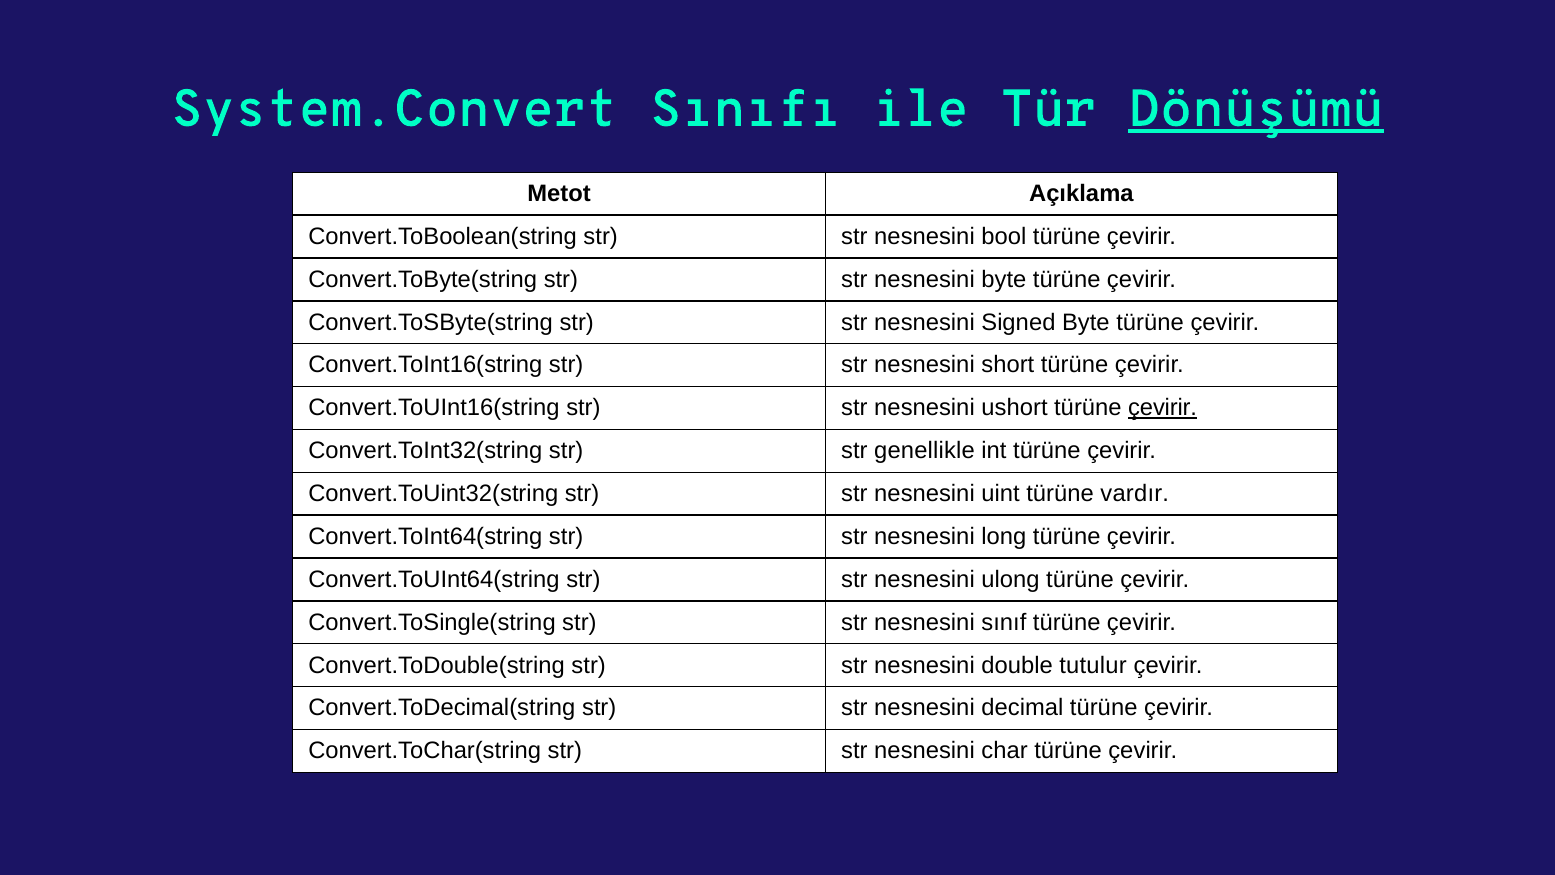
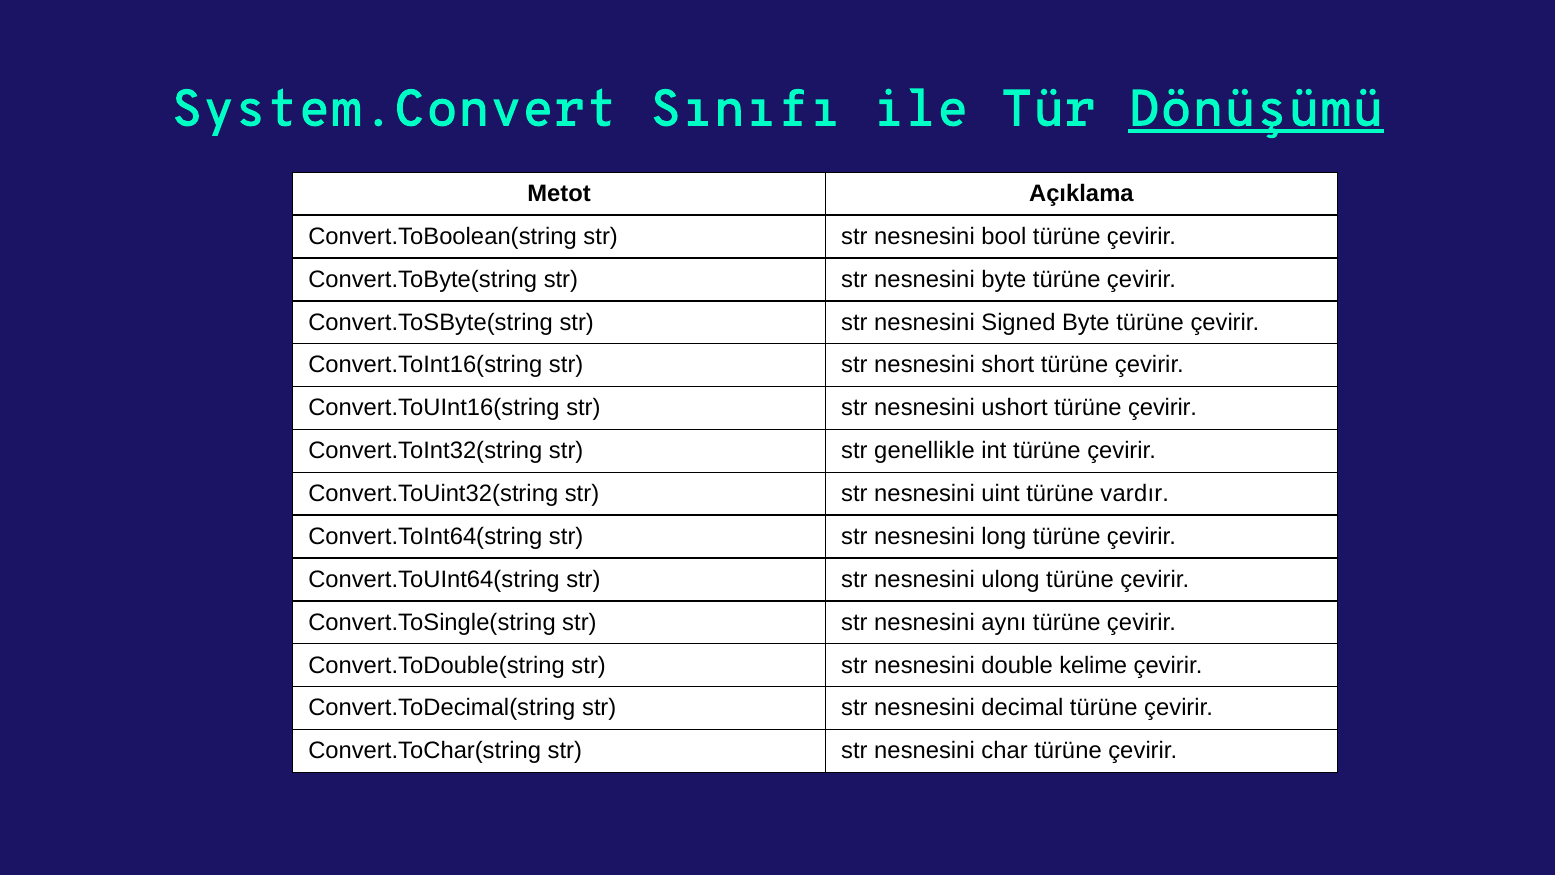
çevirir at (1163, 408) underline: present -> none
sınıf: sınıf -> aynı
tutulur: tutulur -> kelime
